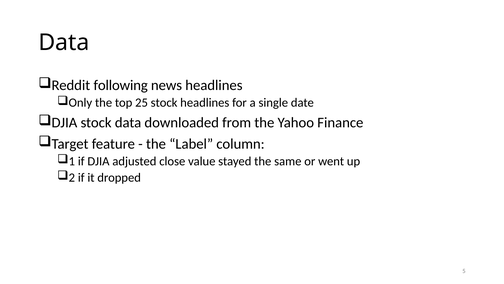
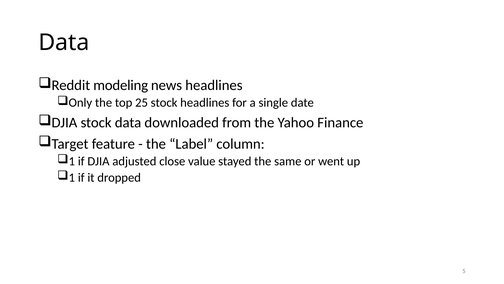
following: following -> modeling
2 at (72, 177): 2 -> 1
